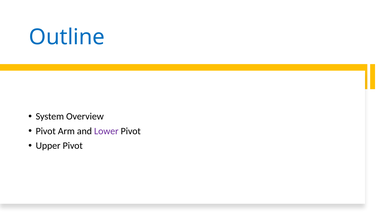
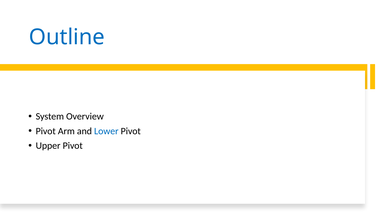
Lower colour: purple -> blue
